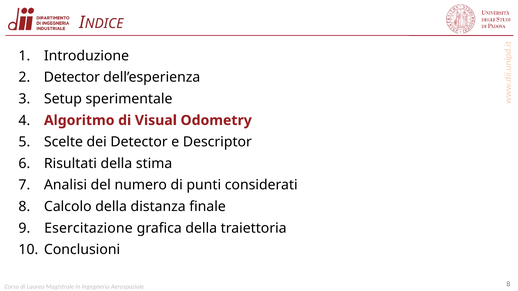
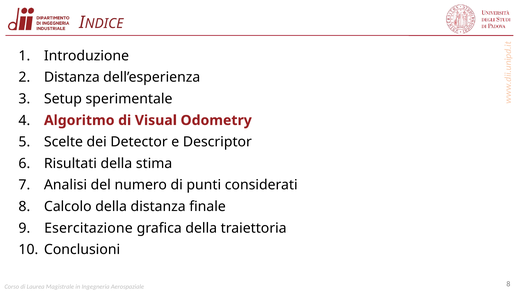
Detector at (72, 77): Detector -> Distanza
